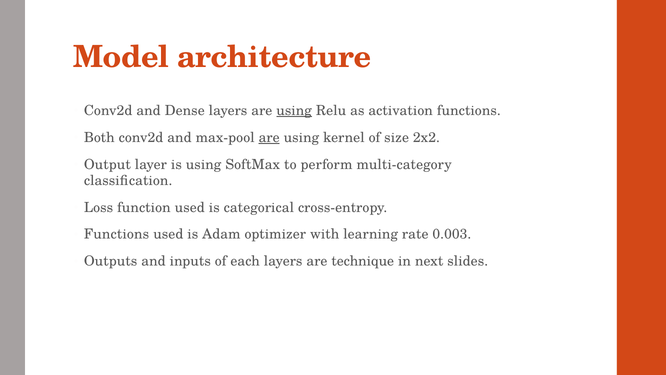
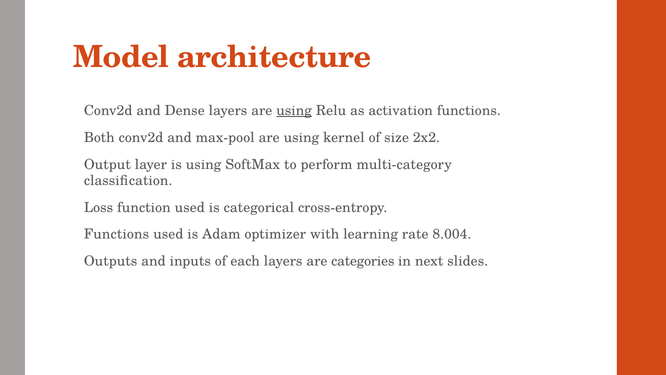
are at (269, 137) underline: present -> none
0.003: 0.003 -> 8.004
technique: technique -> categories
